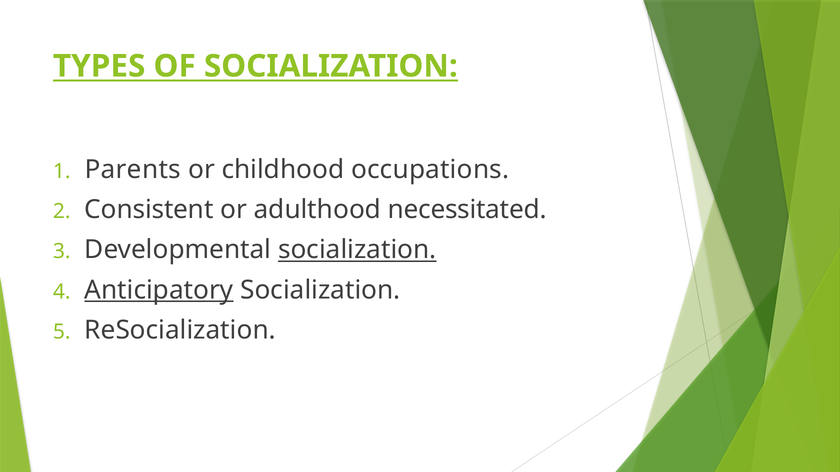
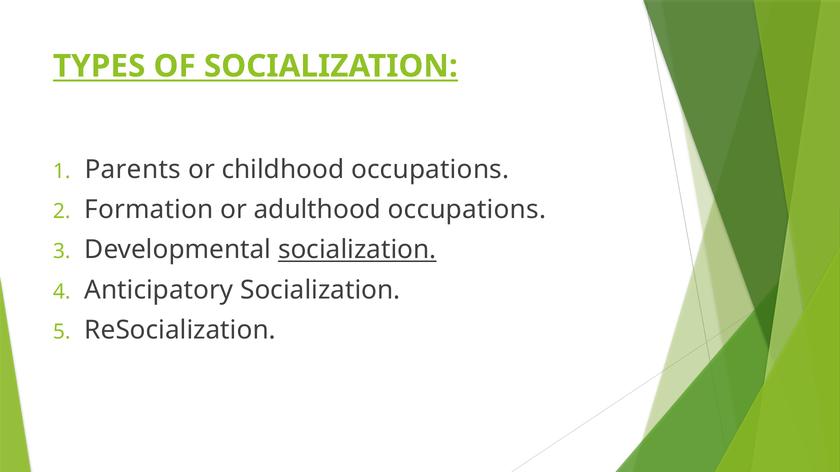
Consistent: Consistent -> Formation
adulthood necessitated: necessitated -> occupations
Anticipatory underline: present -> none
